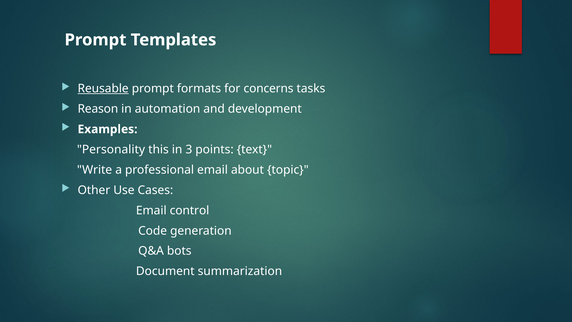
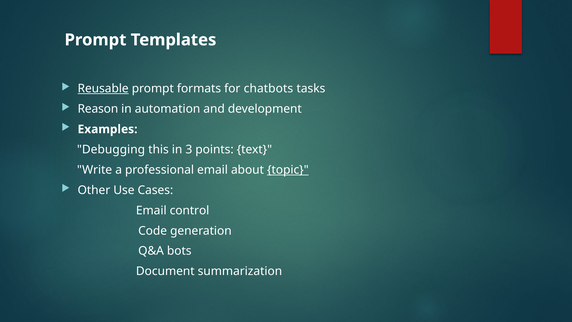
concerns: concerns -> chatbots
Personality: Personality -> Debugging
topic underline: none -> present
